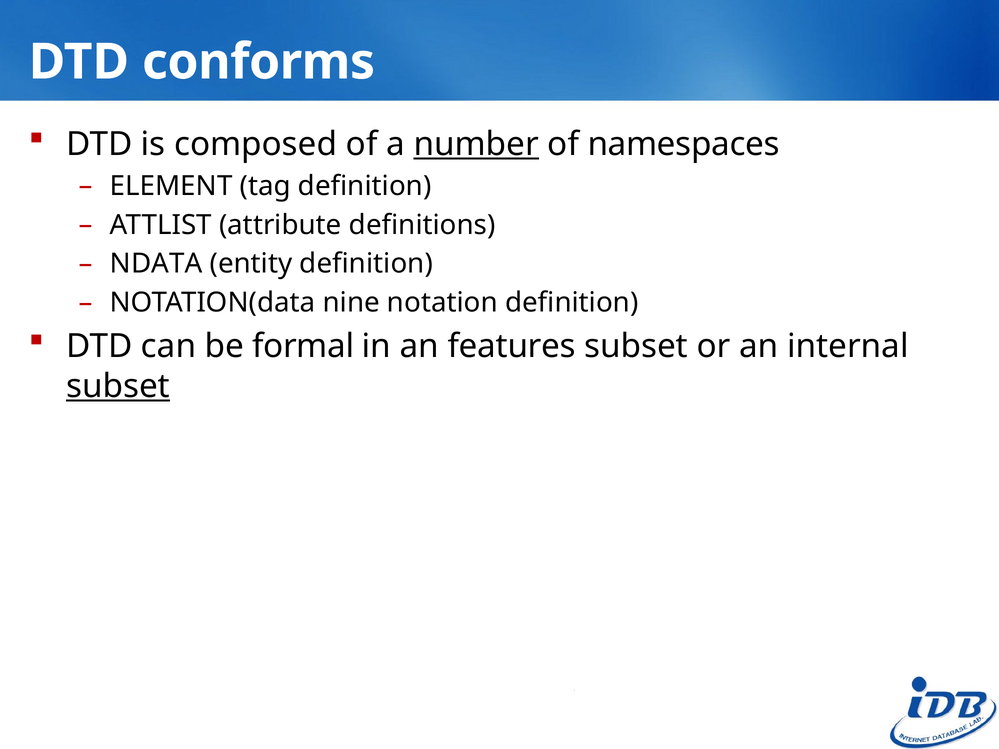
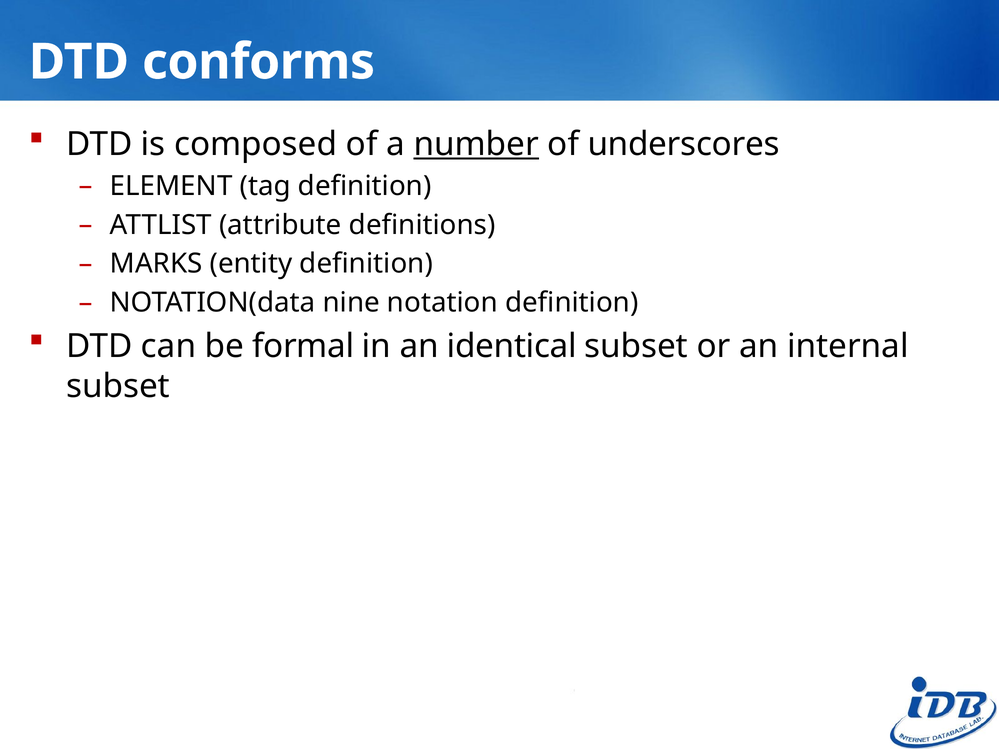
namespaces: namespaces -> underscores
NDATA: NDATA -> MARKS
features: features -> identical
subset at (118, 386) underline: present -> none
